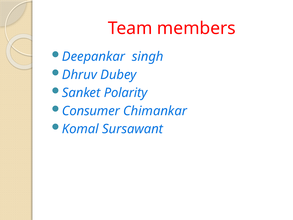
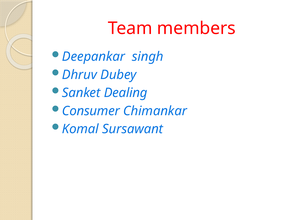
Polarity: Polarity -> Dealing
